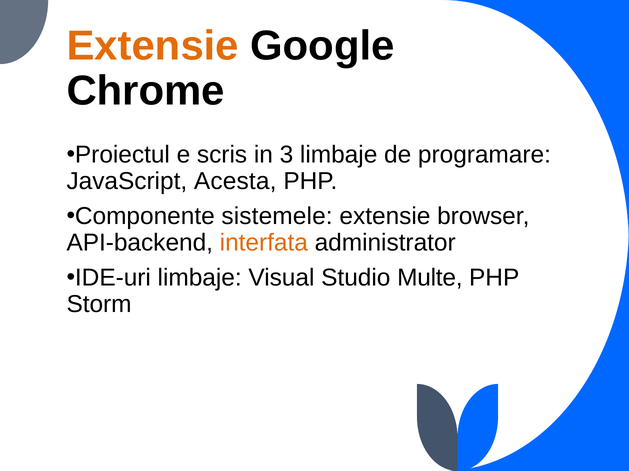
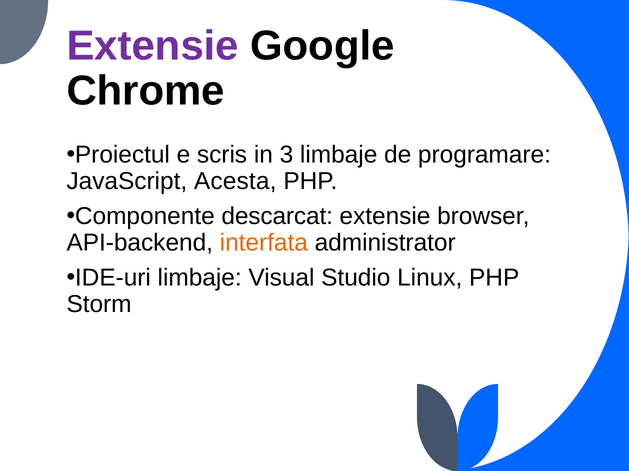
Extensie at (153, 46) colour: orange -> purple
sistemele: sistemele -> descarcat
Multe: Multe -> Linux
